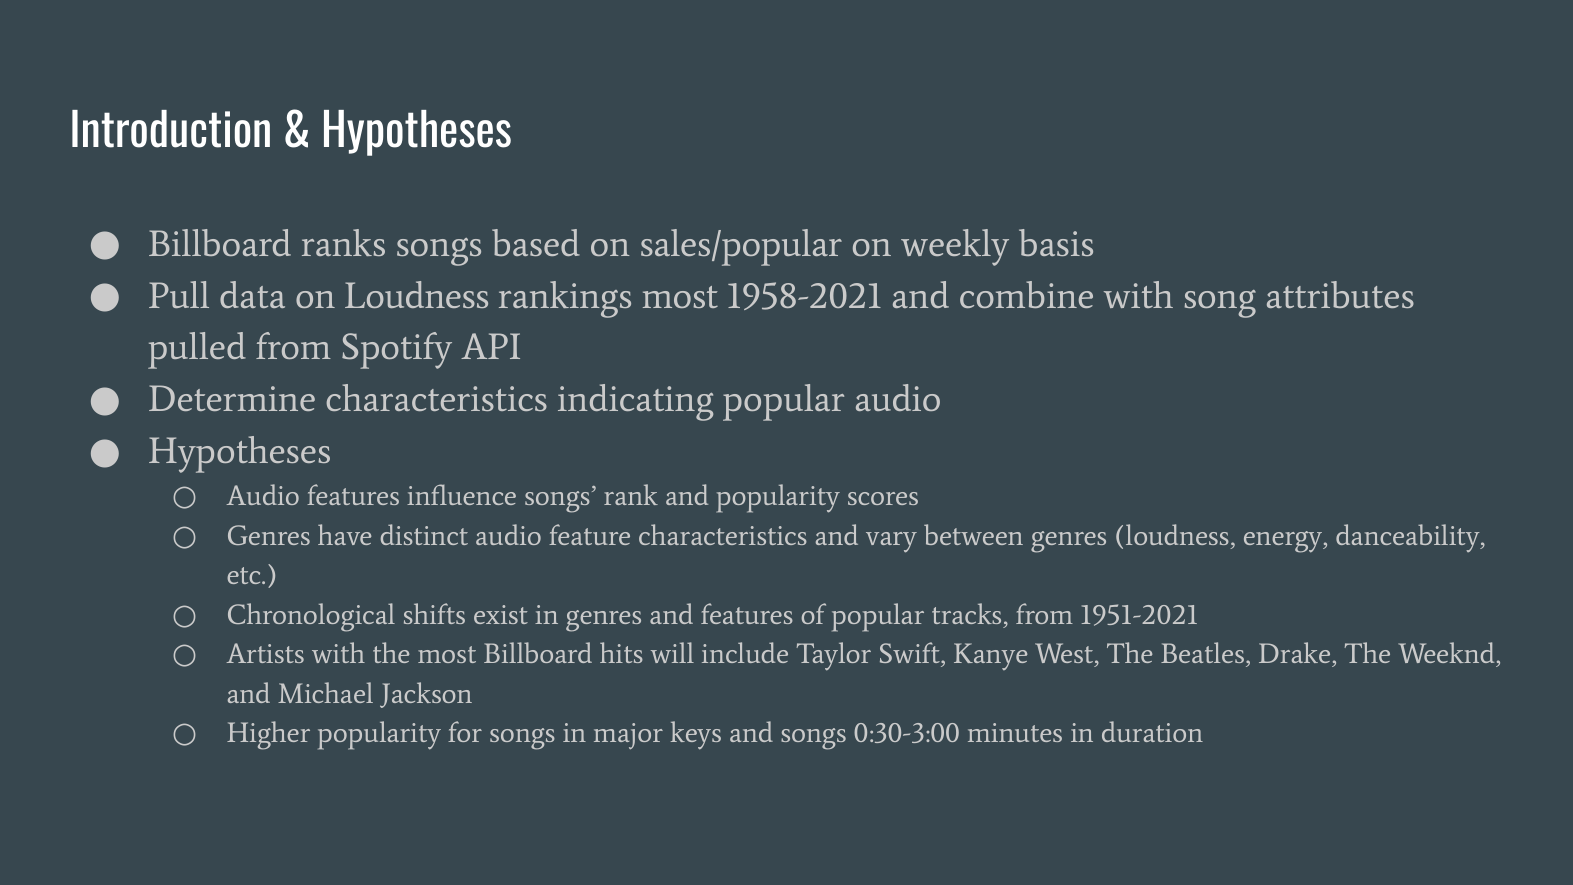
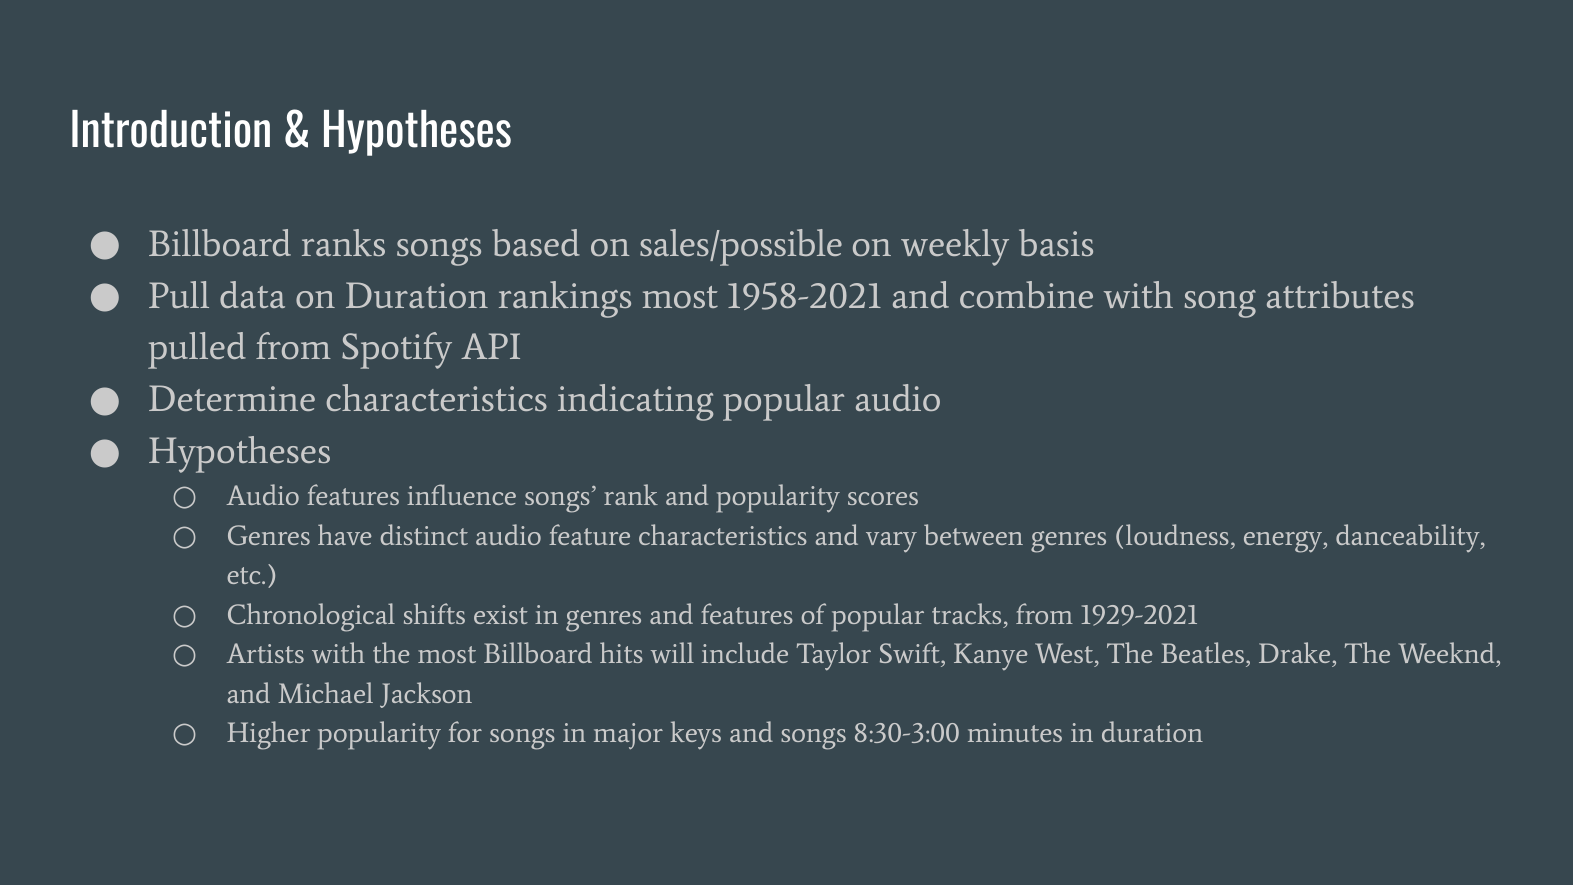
sales/popular: sales/popular -> sales/possible
on Loudness: Loudness -> Duration
1951-2021: 1951-2021 -> 1929-2021
0:30-3:00: 0:30-3:00 -> 8:30-3:00
